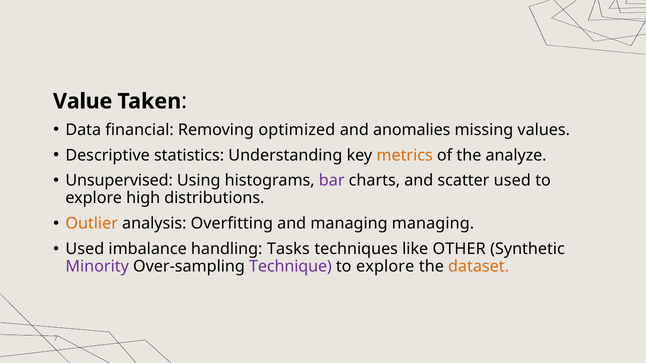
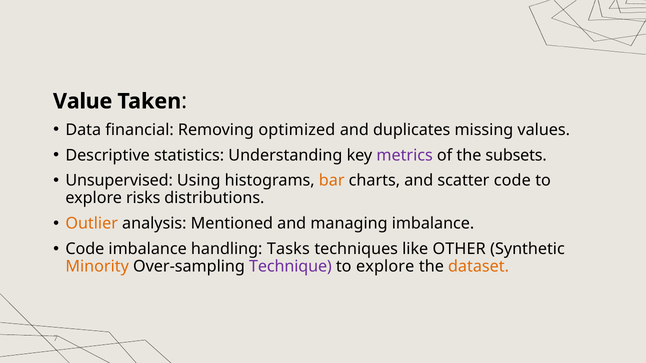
anomalies: anomalies -> duplicates
metrics colour: orange -> purple
analyze: analyze -> subsets
bar colour: purple -> orange
scatter used: used -> code
high: high -> risks
Overfitting: Overfitting -> Mentioned
managing managing: managing -> imbalance
Used at (85, 249): Used -> Code
Minority colour: purple -> orange
